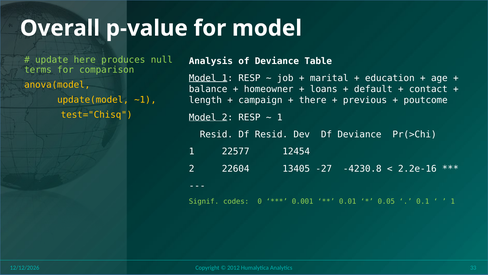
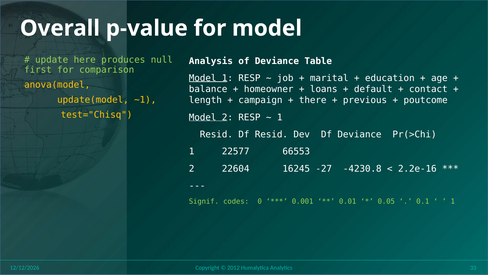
terms: terms -> first
12454: 12454 -> 66553
13405: 13405 -> 16245
